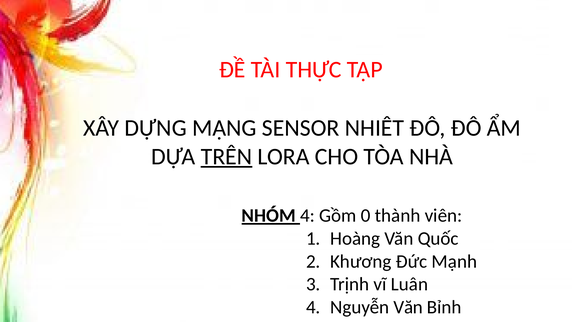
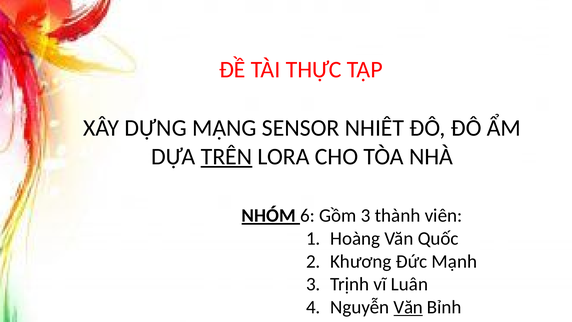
4 at (308, 215): 4 -> 6
Gồm 0: 0 -> 3
Văn at (408, 307) underline: none -> present
